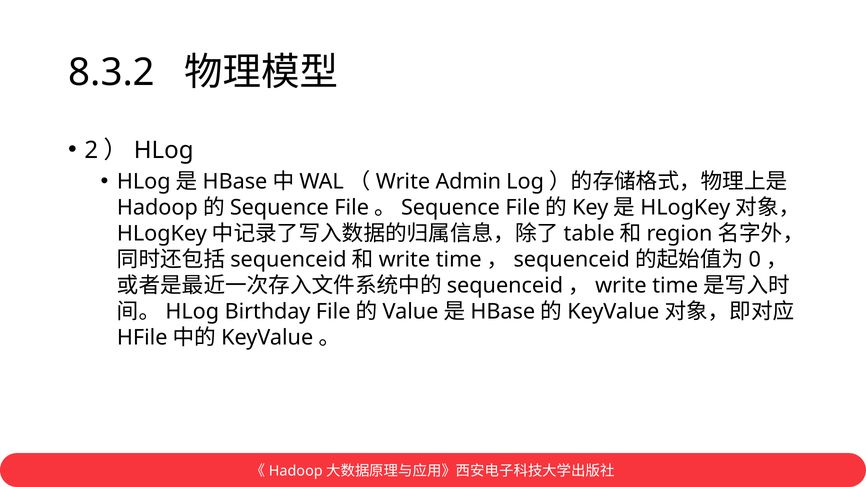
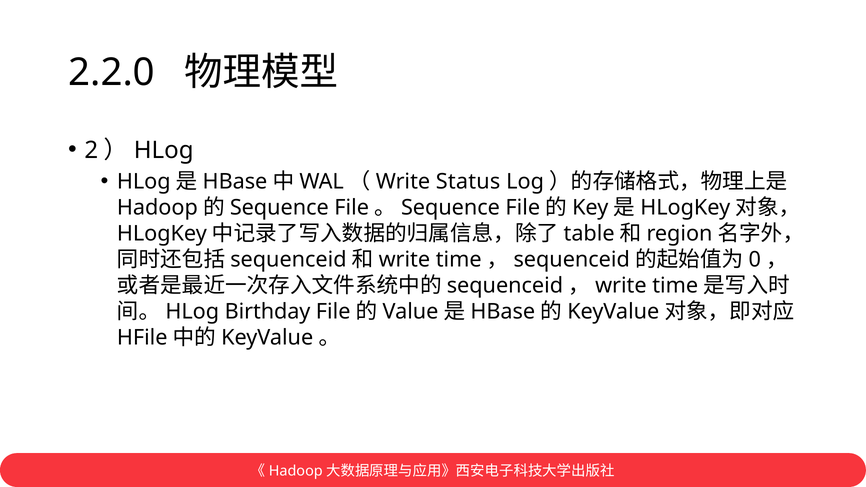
8.3.2: 8.3.2 -> 2.2.0
Admin: Admin -> Status
